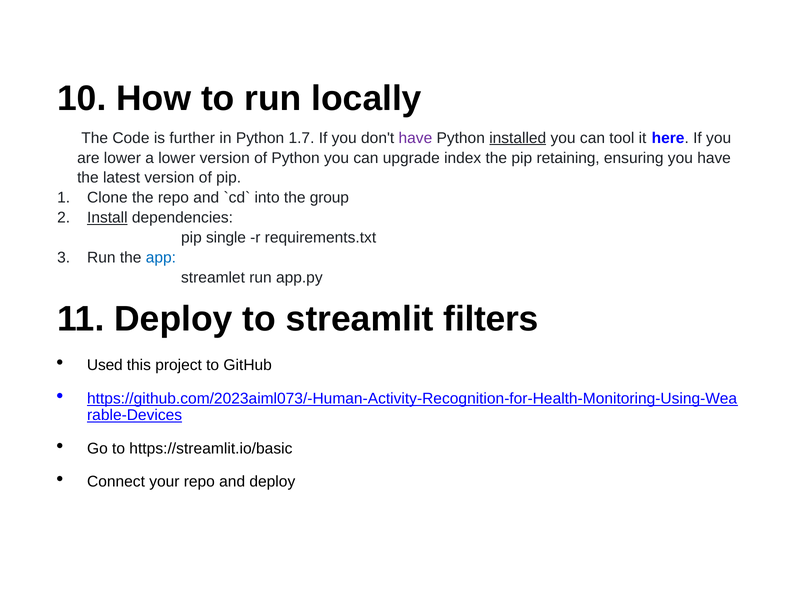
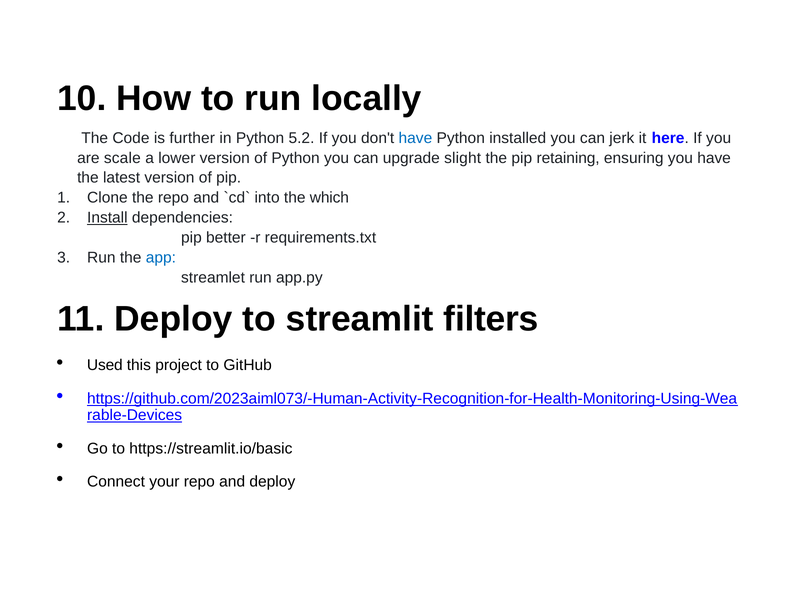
1.7: 1.7 -> 5.2
have at (415, 138) colour: purple -> blue
installed underline: present -> none
tool: tool -> jerk
are lower: lower -> scale
index: index -> slight
group: group -> which
single: single -> better
